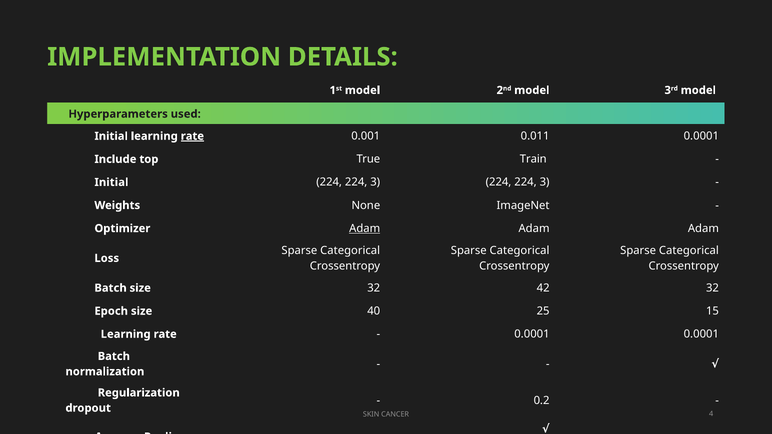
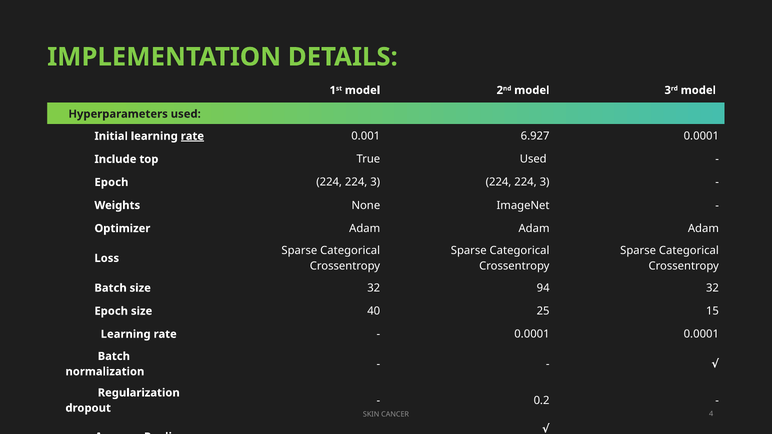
0.011: 0.011 -> 6.927
True Train: Train -> Used
Initial at (111, 182): Initial -> Epoch
Adam at (365, 229) underline: present -> none
42: 42 -> 94
